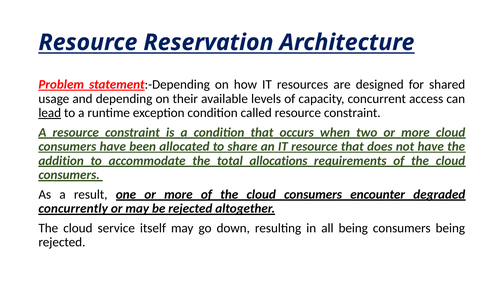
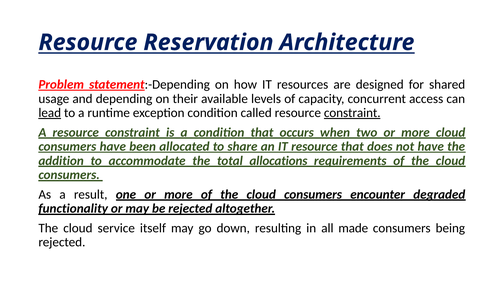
constraint at (352, 113) underline: none -> present
concurrently: concurrently -> functionality
all being: being -> made
